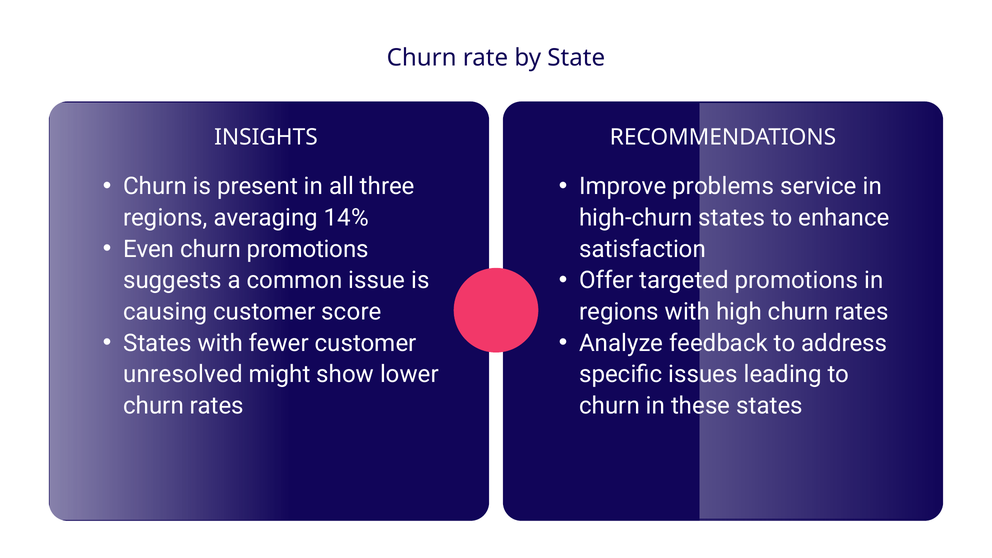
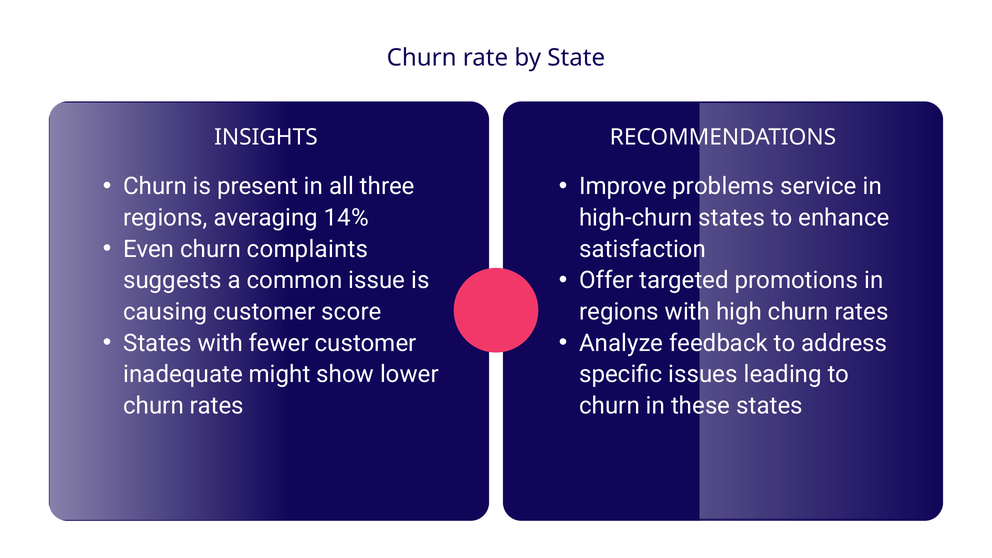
churn promotions: promotions -> complaints
unresolved: unresolved -> inadequate
